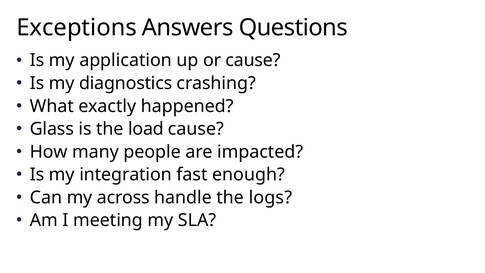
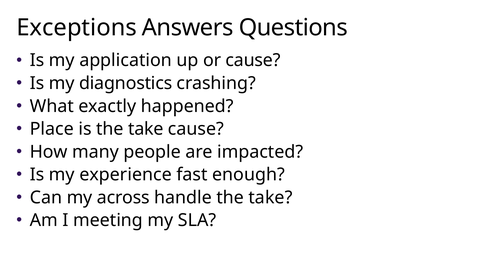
Glass: Glass -> Place
is the load: load -> take
integration: integration -> experience
handle the logs: logs -> take
